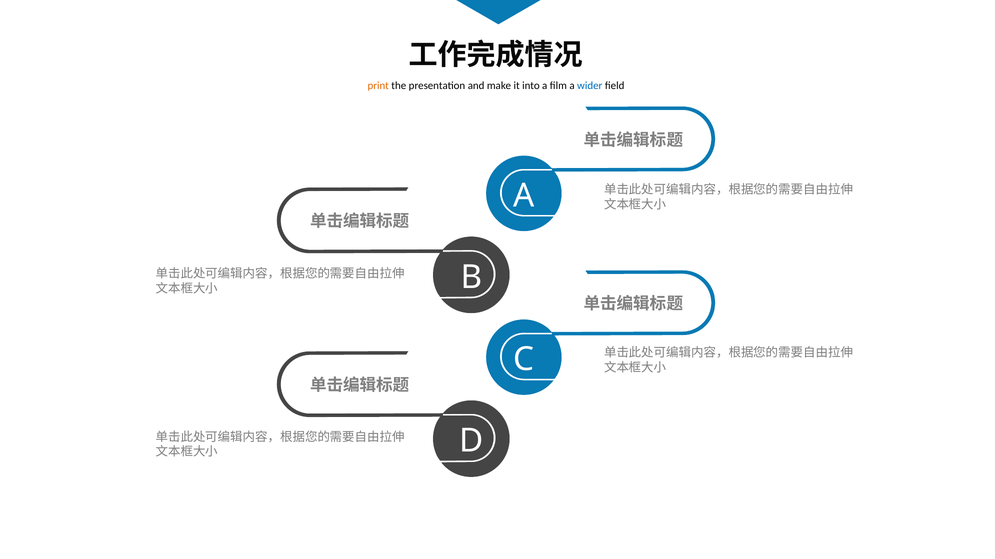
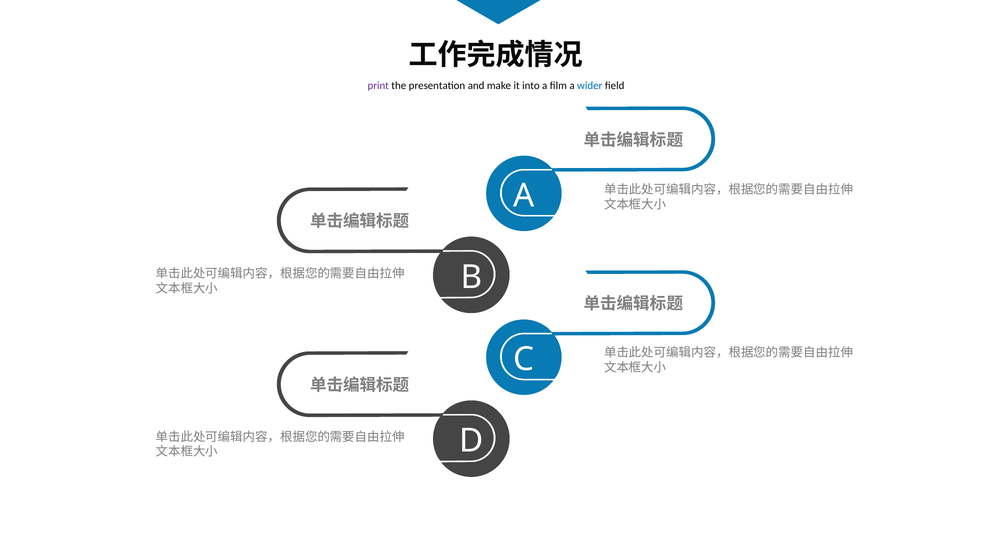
print colour: orange -> purple
